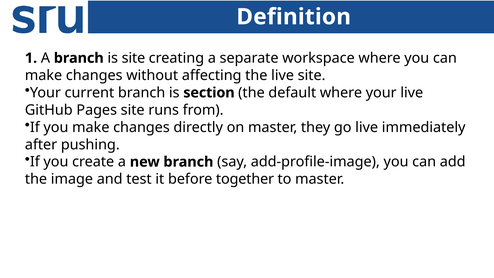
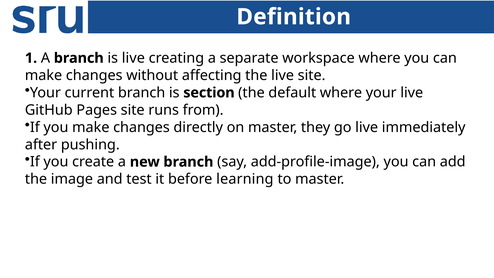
is site: site -> live
together: together -> learning
